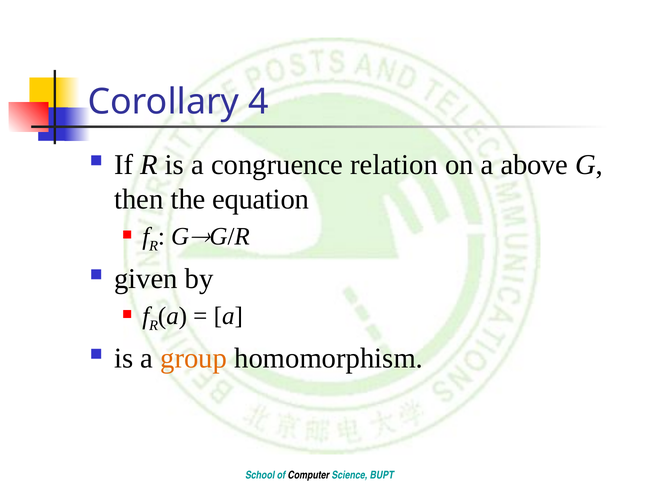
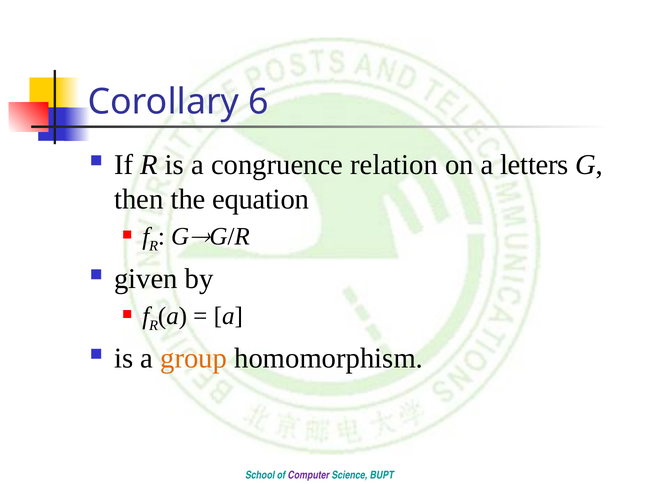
4: 4 -> 6
above: above -> letters
Computer colour: black -> purple
